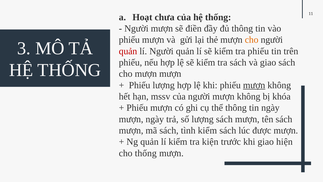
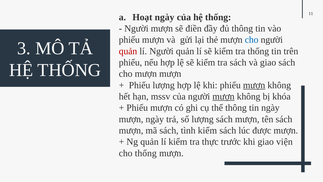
Hoạt chưa: chưa -> ngày
cho at (252, 40) colour: orange -> blue
tra phiếu: phiếu -> thống
mượn at (223, 96) underline: none -> present
kiện: kiện -> thực
hiện: hiện -> viện
